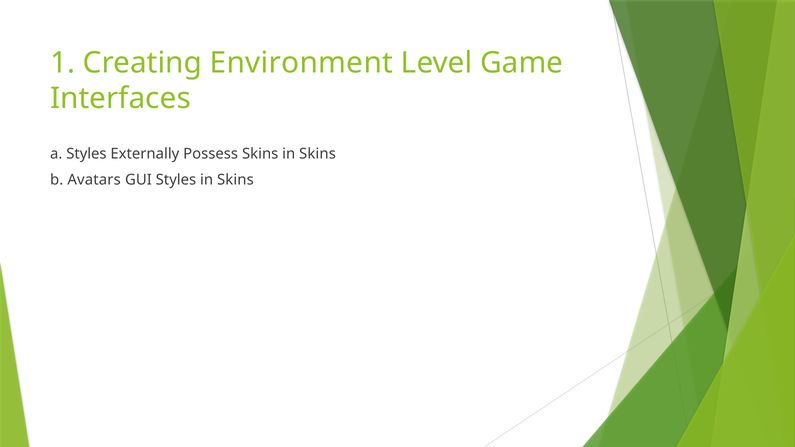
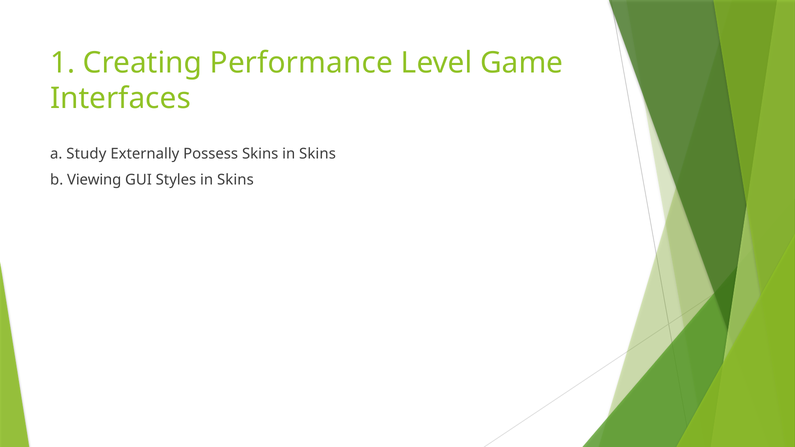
Environment: Environment -> Performance
a Styles: Styles -> Study
Avatars: Avatars -> Viewing
